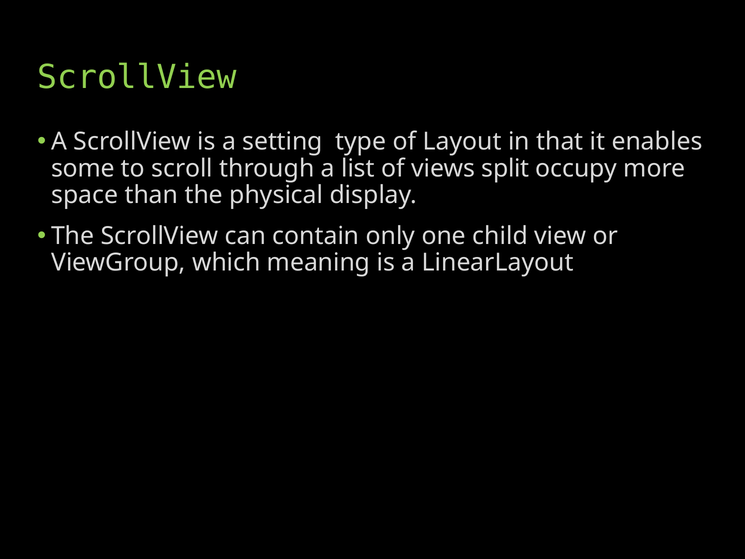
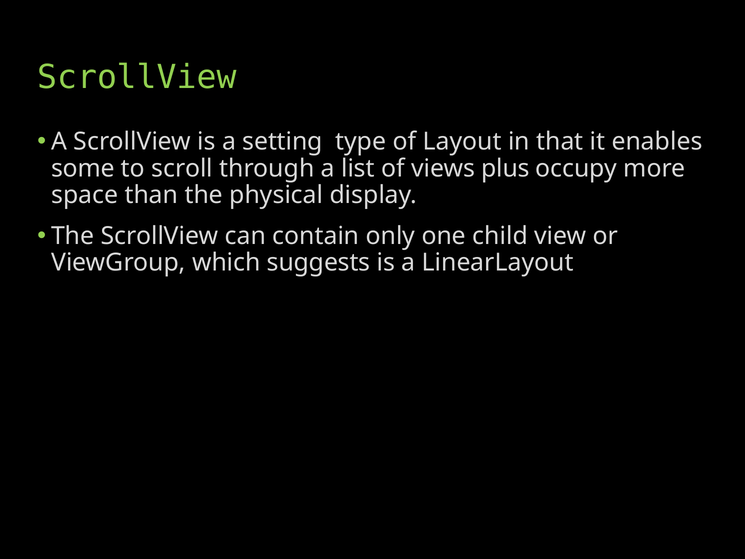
split: split -> plus
meaning: meaning -> suggests
